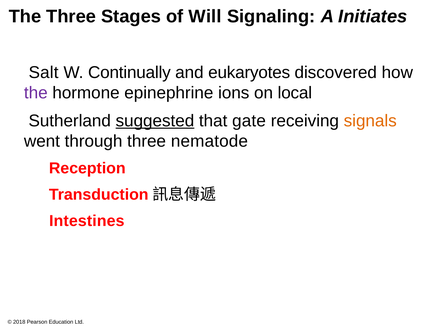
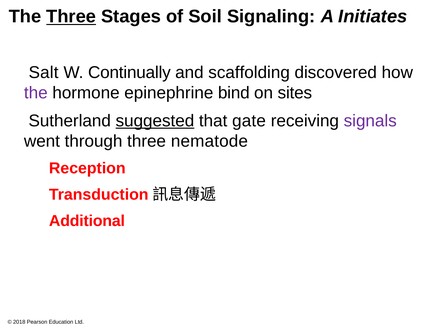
Three at (71, 17) underline: none -> present
Will: Will -> Soil
eukaryotes: eukaryotes -> scaffolding
ions: ions -> bind
local: local -> sites
signals colour: orange -> purple
Intestines: Intestines -> Additional
